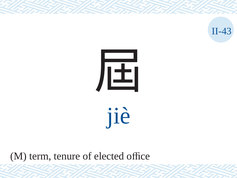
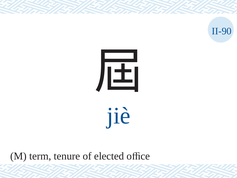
II-43: II-43 -> II-90
